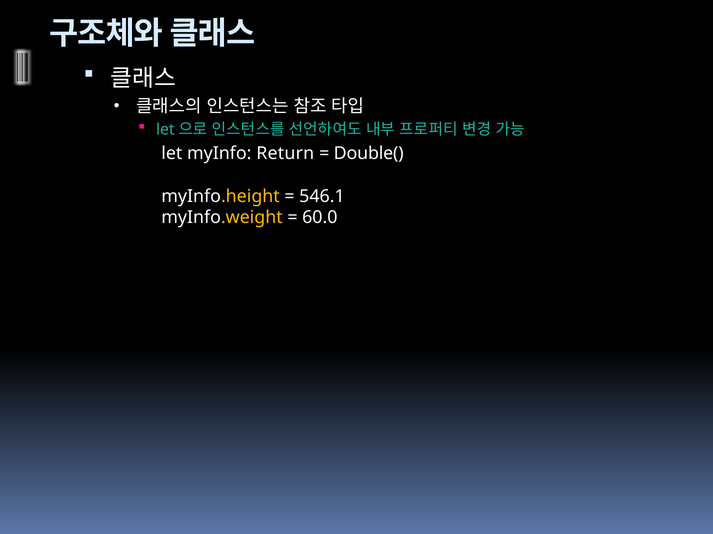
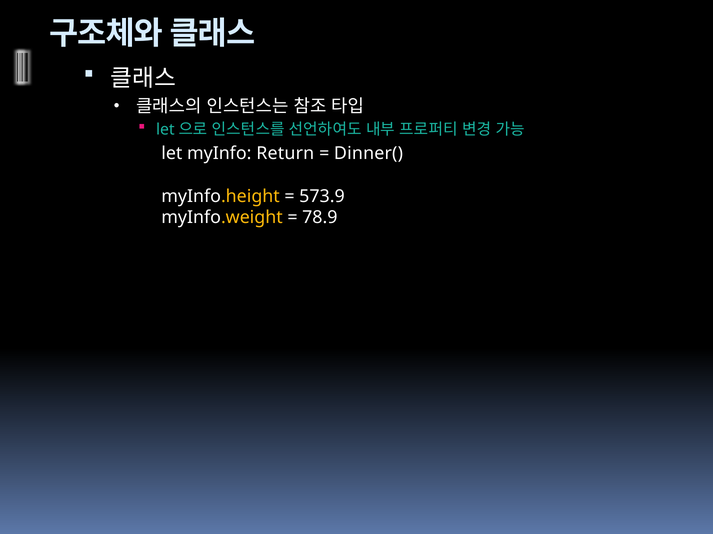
Double(: Double( -> Dinner(
546.1: 546.1 -> 573.9
60.0: 60.0 -> 78.9
